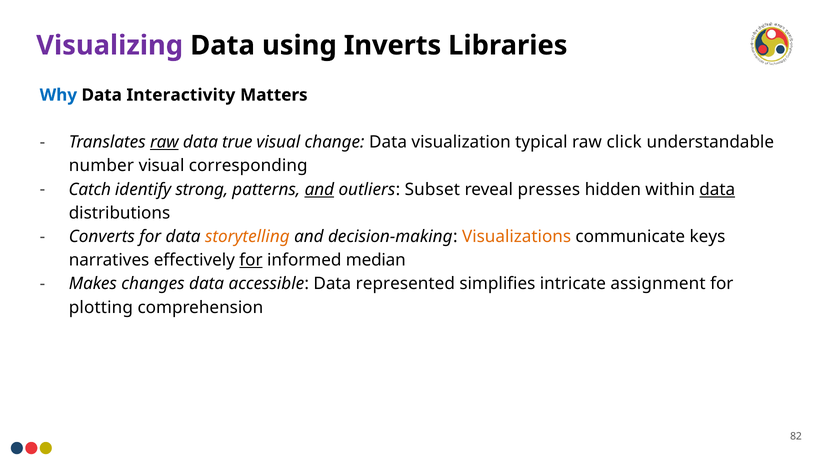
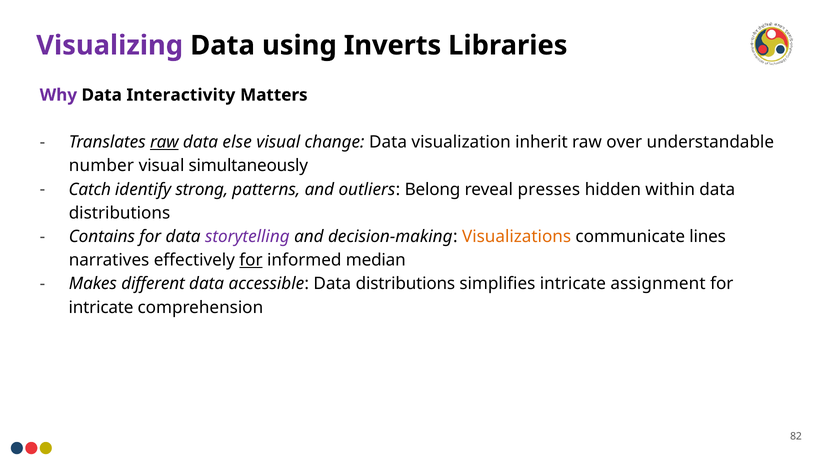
Why colour: blue -> purple
true: true -> else
typical: typical -> inherit
click: click -> over
corresponding: corresponding -> simultaneously
and at (319, 189) underline: present -> none
Subset: Subset -> Belong
data at (717, 189) underline: present -> none
Converts: Converts -> Contains
storytelling colour: orange -> purple
keys: keys -> lines
changes: changes -> different
accessible Data represented: represented -> distributions
plotting at (101, 307): plotting -> intricate
